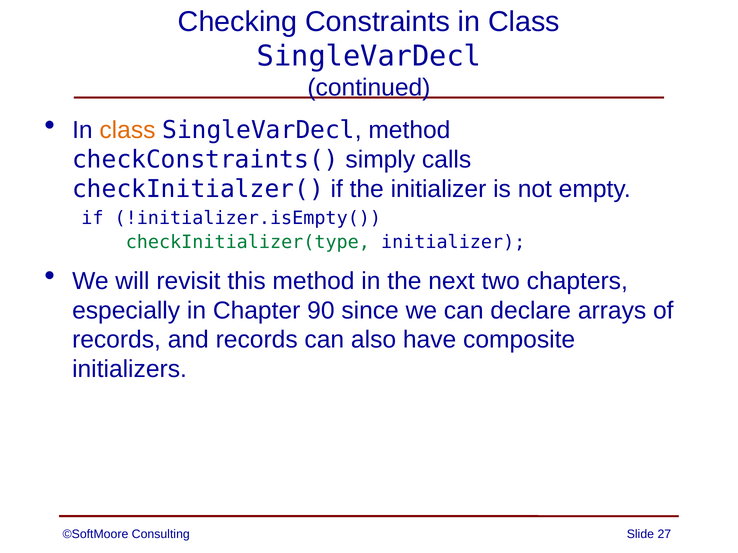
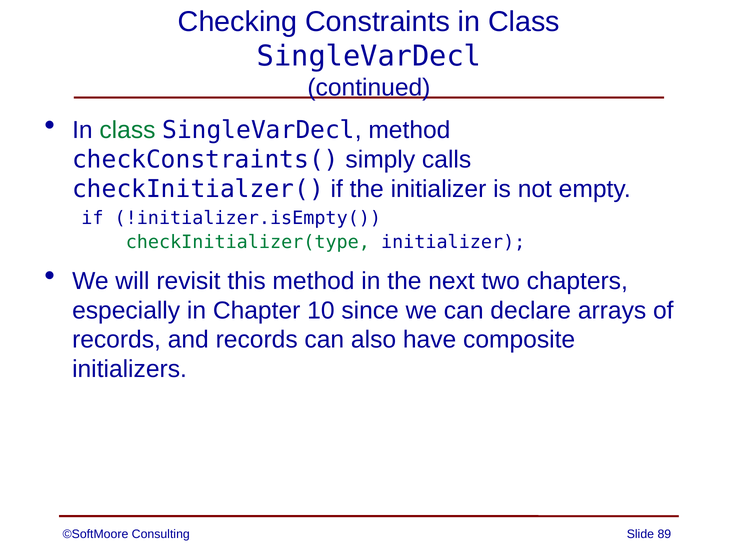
class at (127, 130) colour: orange -> green
90: 90 -> 10
27: 27 -> 89
